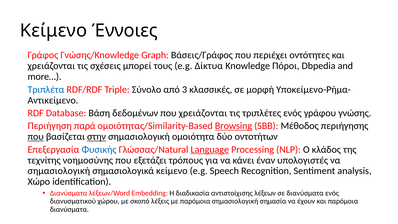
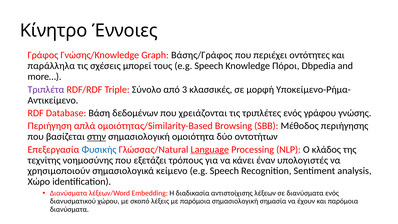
Κείμενο at (53, 31): Κείμενο -> Κίνητρο
Βάσεις/Γράφος: Βάσεις/Γράφος -> Βάσης/Γράφος
χρειάζονται at (51, 66): χρειάζονται -> παράλληλα
τους e.g Δίκτυα: Δίκτυα -> Speech
Τριπλέτα colour: blue -> purple
παρά: παρά -> απλά
Browsing underline: present -> none
που at (36, 137) underline: present -> none
σημασιολογική at (59, 171): σημασιολογική -> χρησιμοποιούν
